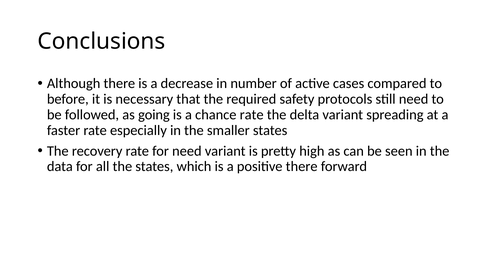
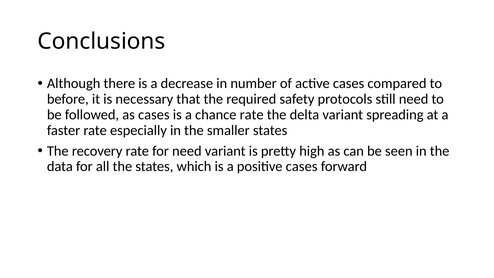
as going: going -> cases
positive there: there -> cases
